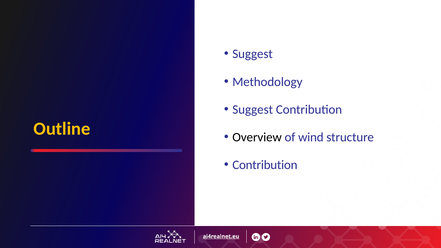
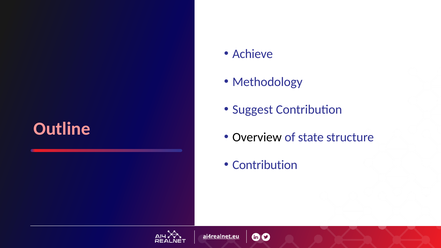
Suggest at (253, 54): Suggest -> Achieve
Outline colour: yellow -> pink
wind: wind -> state
